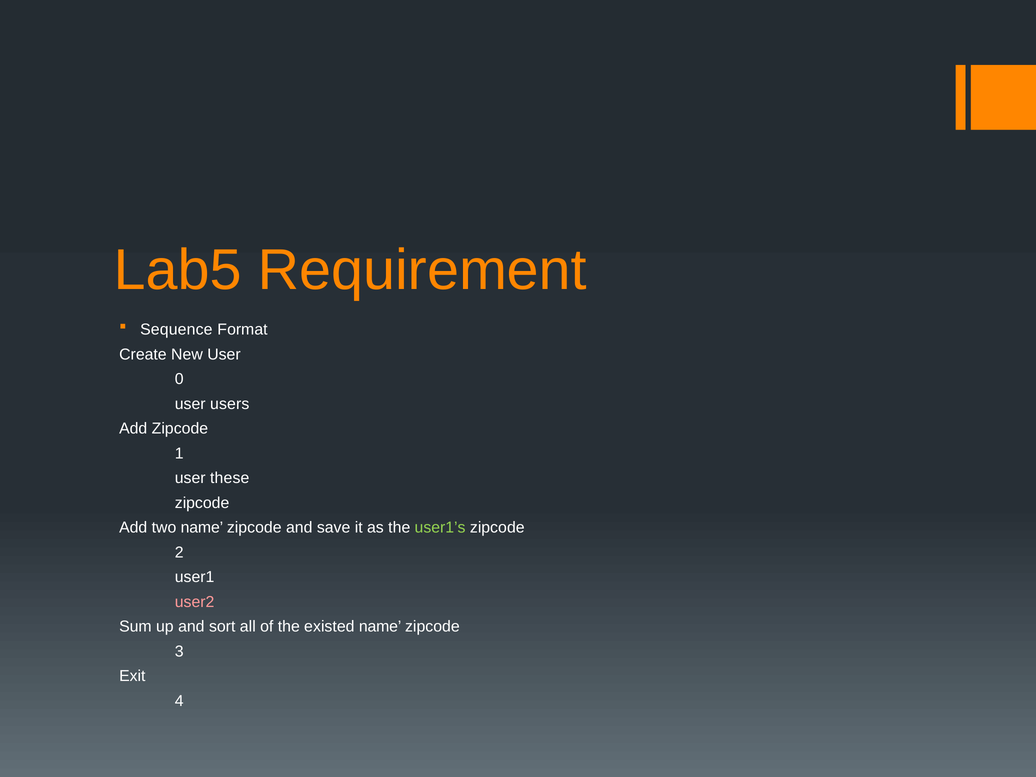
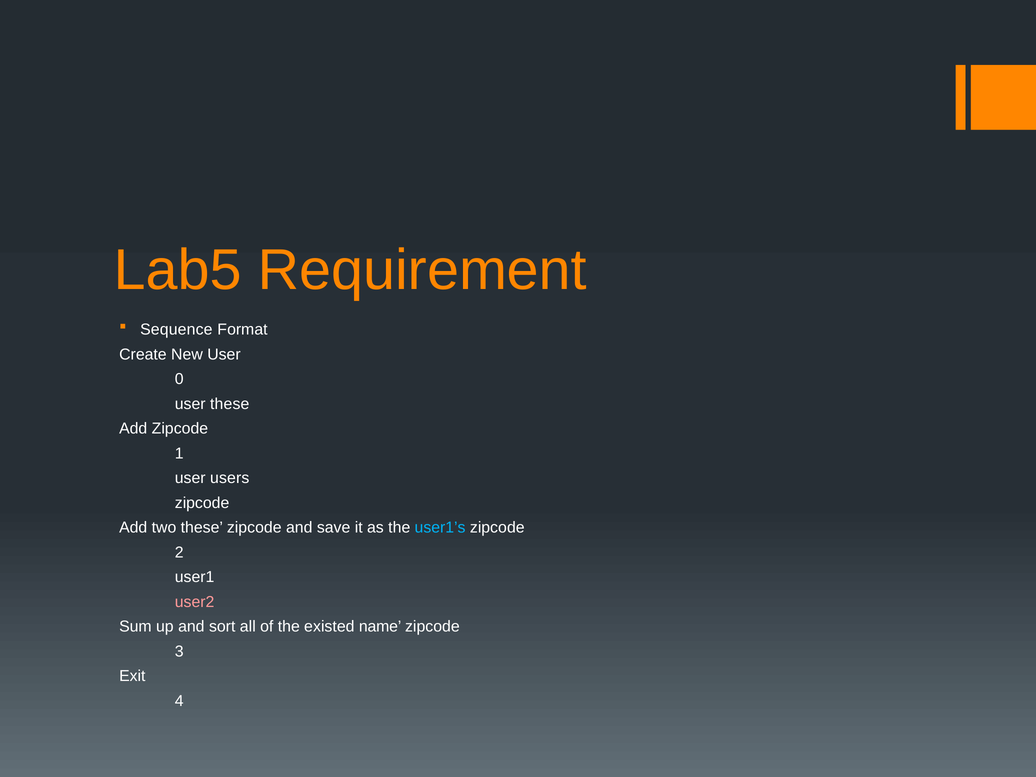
user users: users -> these
these: these -> users
two name: name -> these
user1’s colour: light green -> light blue
